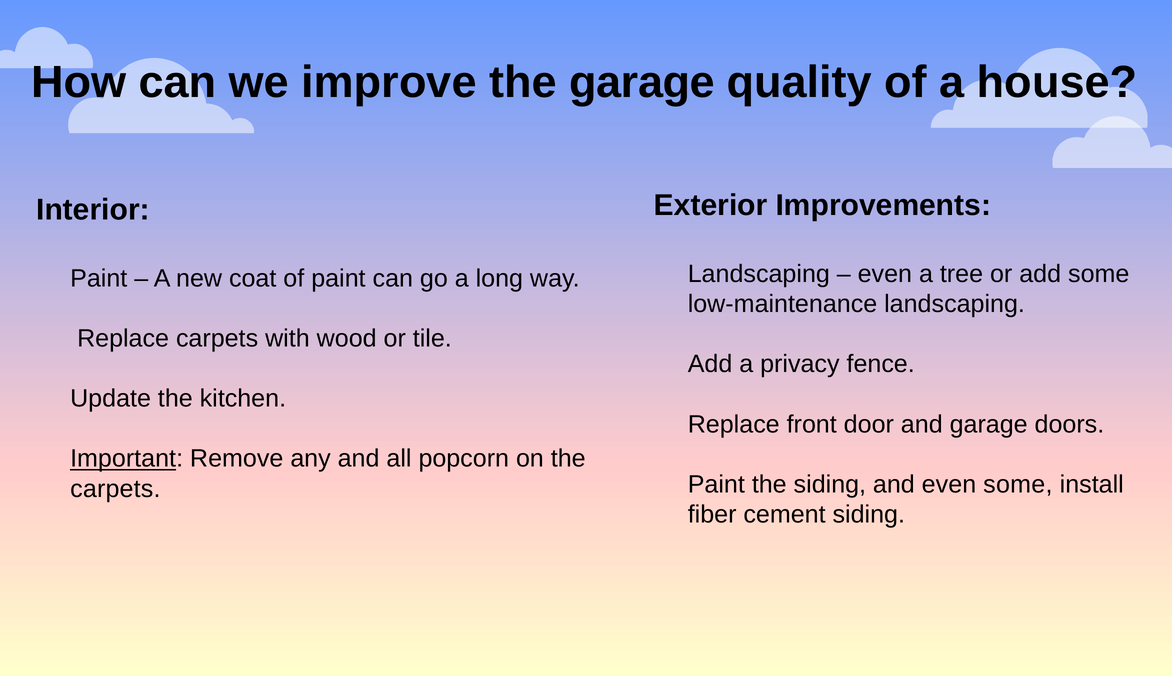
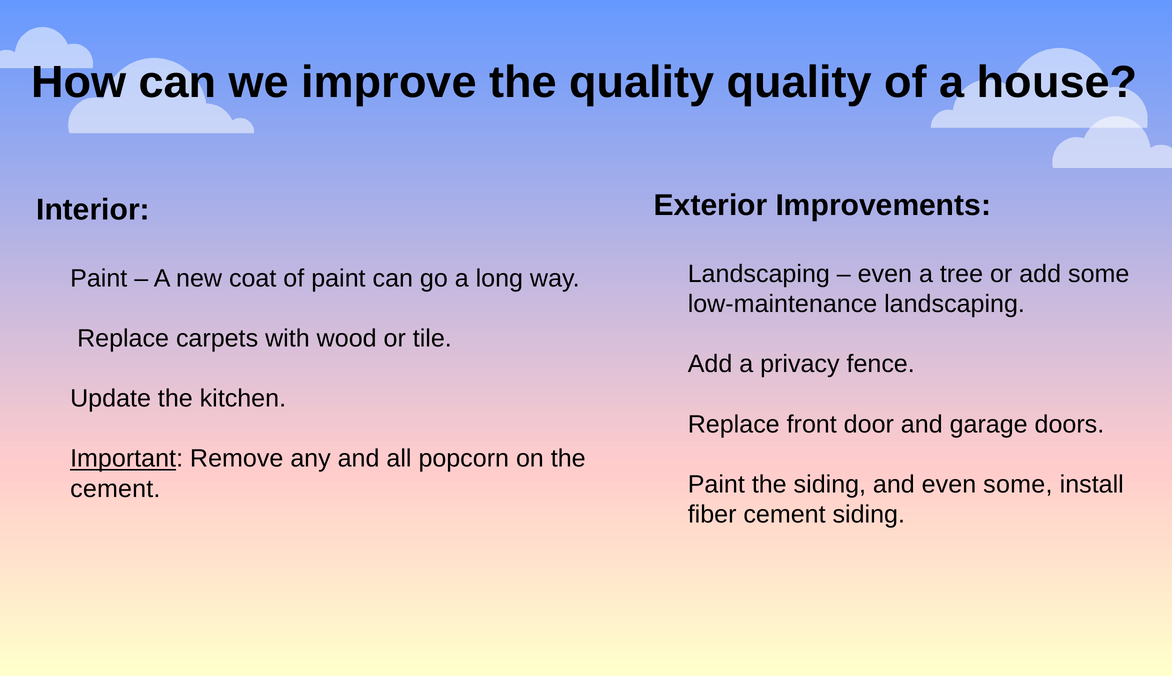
the garage: garage -> quality
carpets at (115, 489): carpets -> cement
